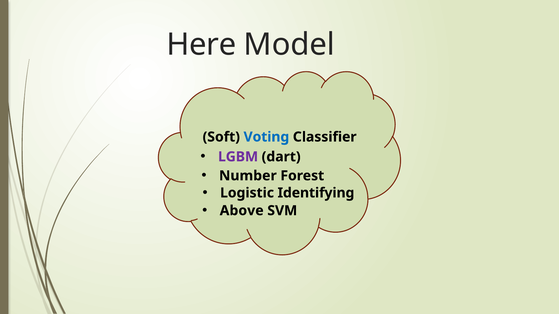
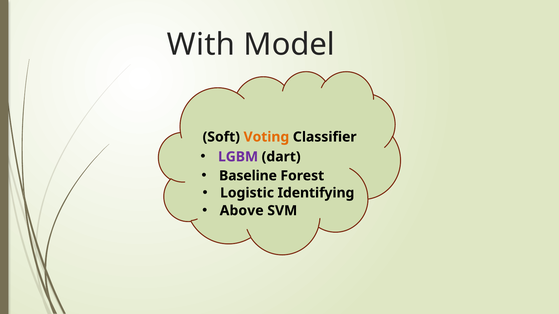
Here: Here -> With
Voting colour: blue -> orange
Number: Number -> Baseline
